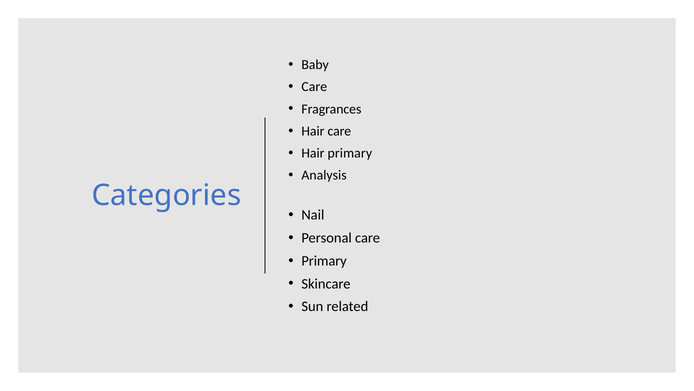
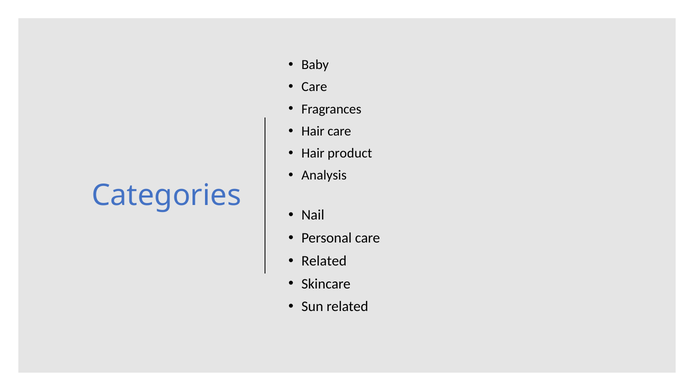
Hair primary: primary -> product
Primary at (324, 260): Primary -> Related
